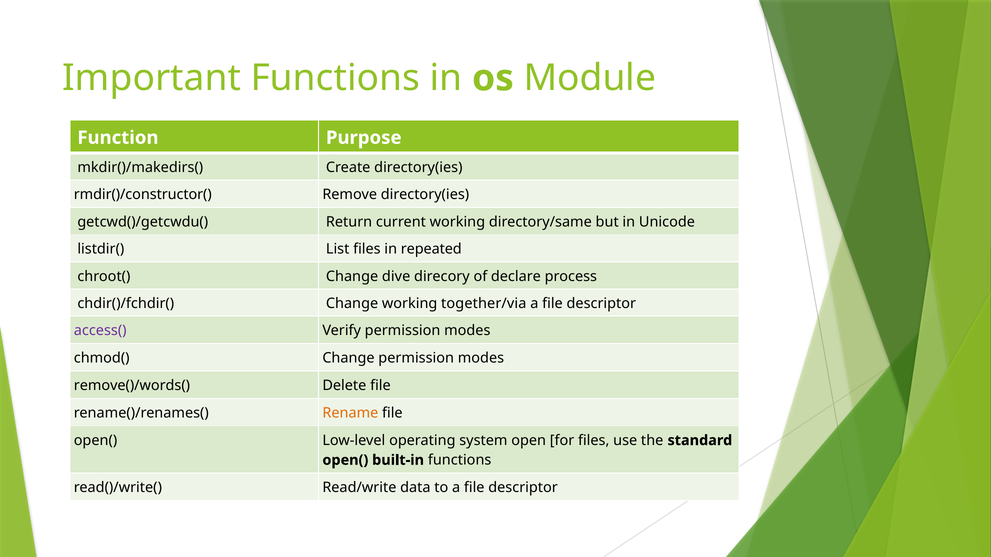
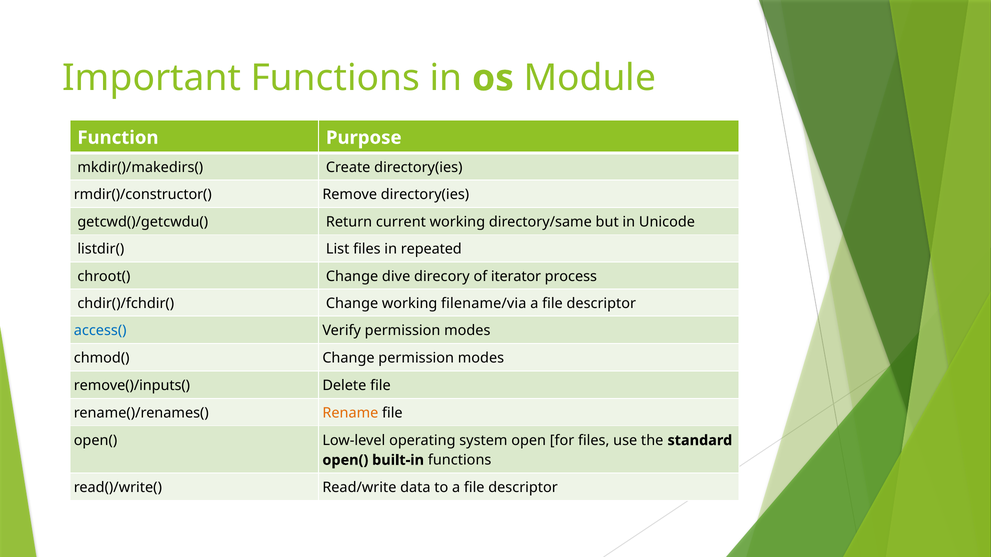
declare: declare -> iterator
together/via: together/via -> filename/via
access( colour: purple -> blue
remove()/words(: remove()/words( -> remove()/inputs(
